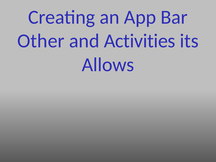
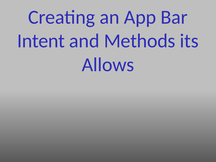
Other: Other -> Intent
Activities: Activities -> Methods
